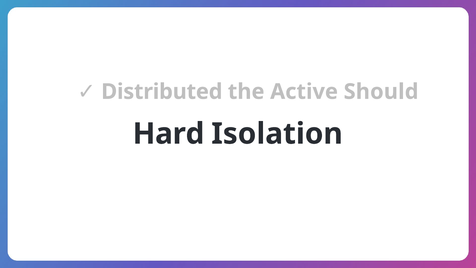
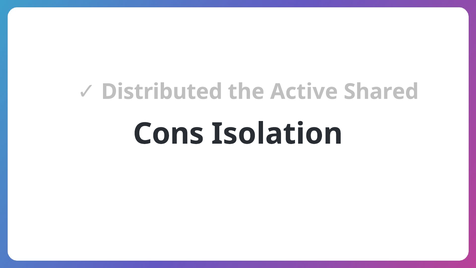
Should: Should -> Shared
Hard: Hard -> Cons
